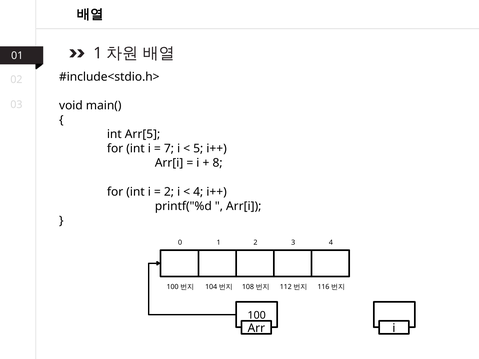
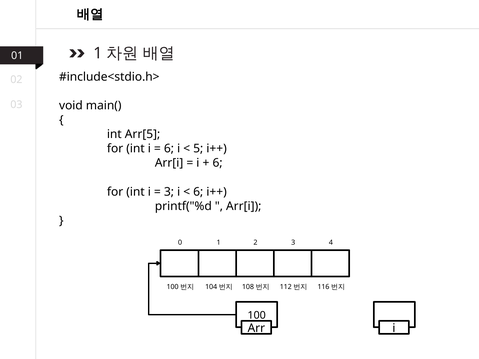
7 at (169, 149): 7 -> 6
8 at (218, 163): 8 -> 6
2 at (169, 192): 2 -> 3
4 at (198, 192): 4 -> 6
